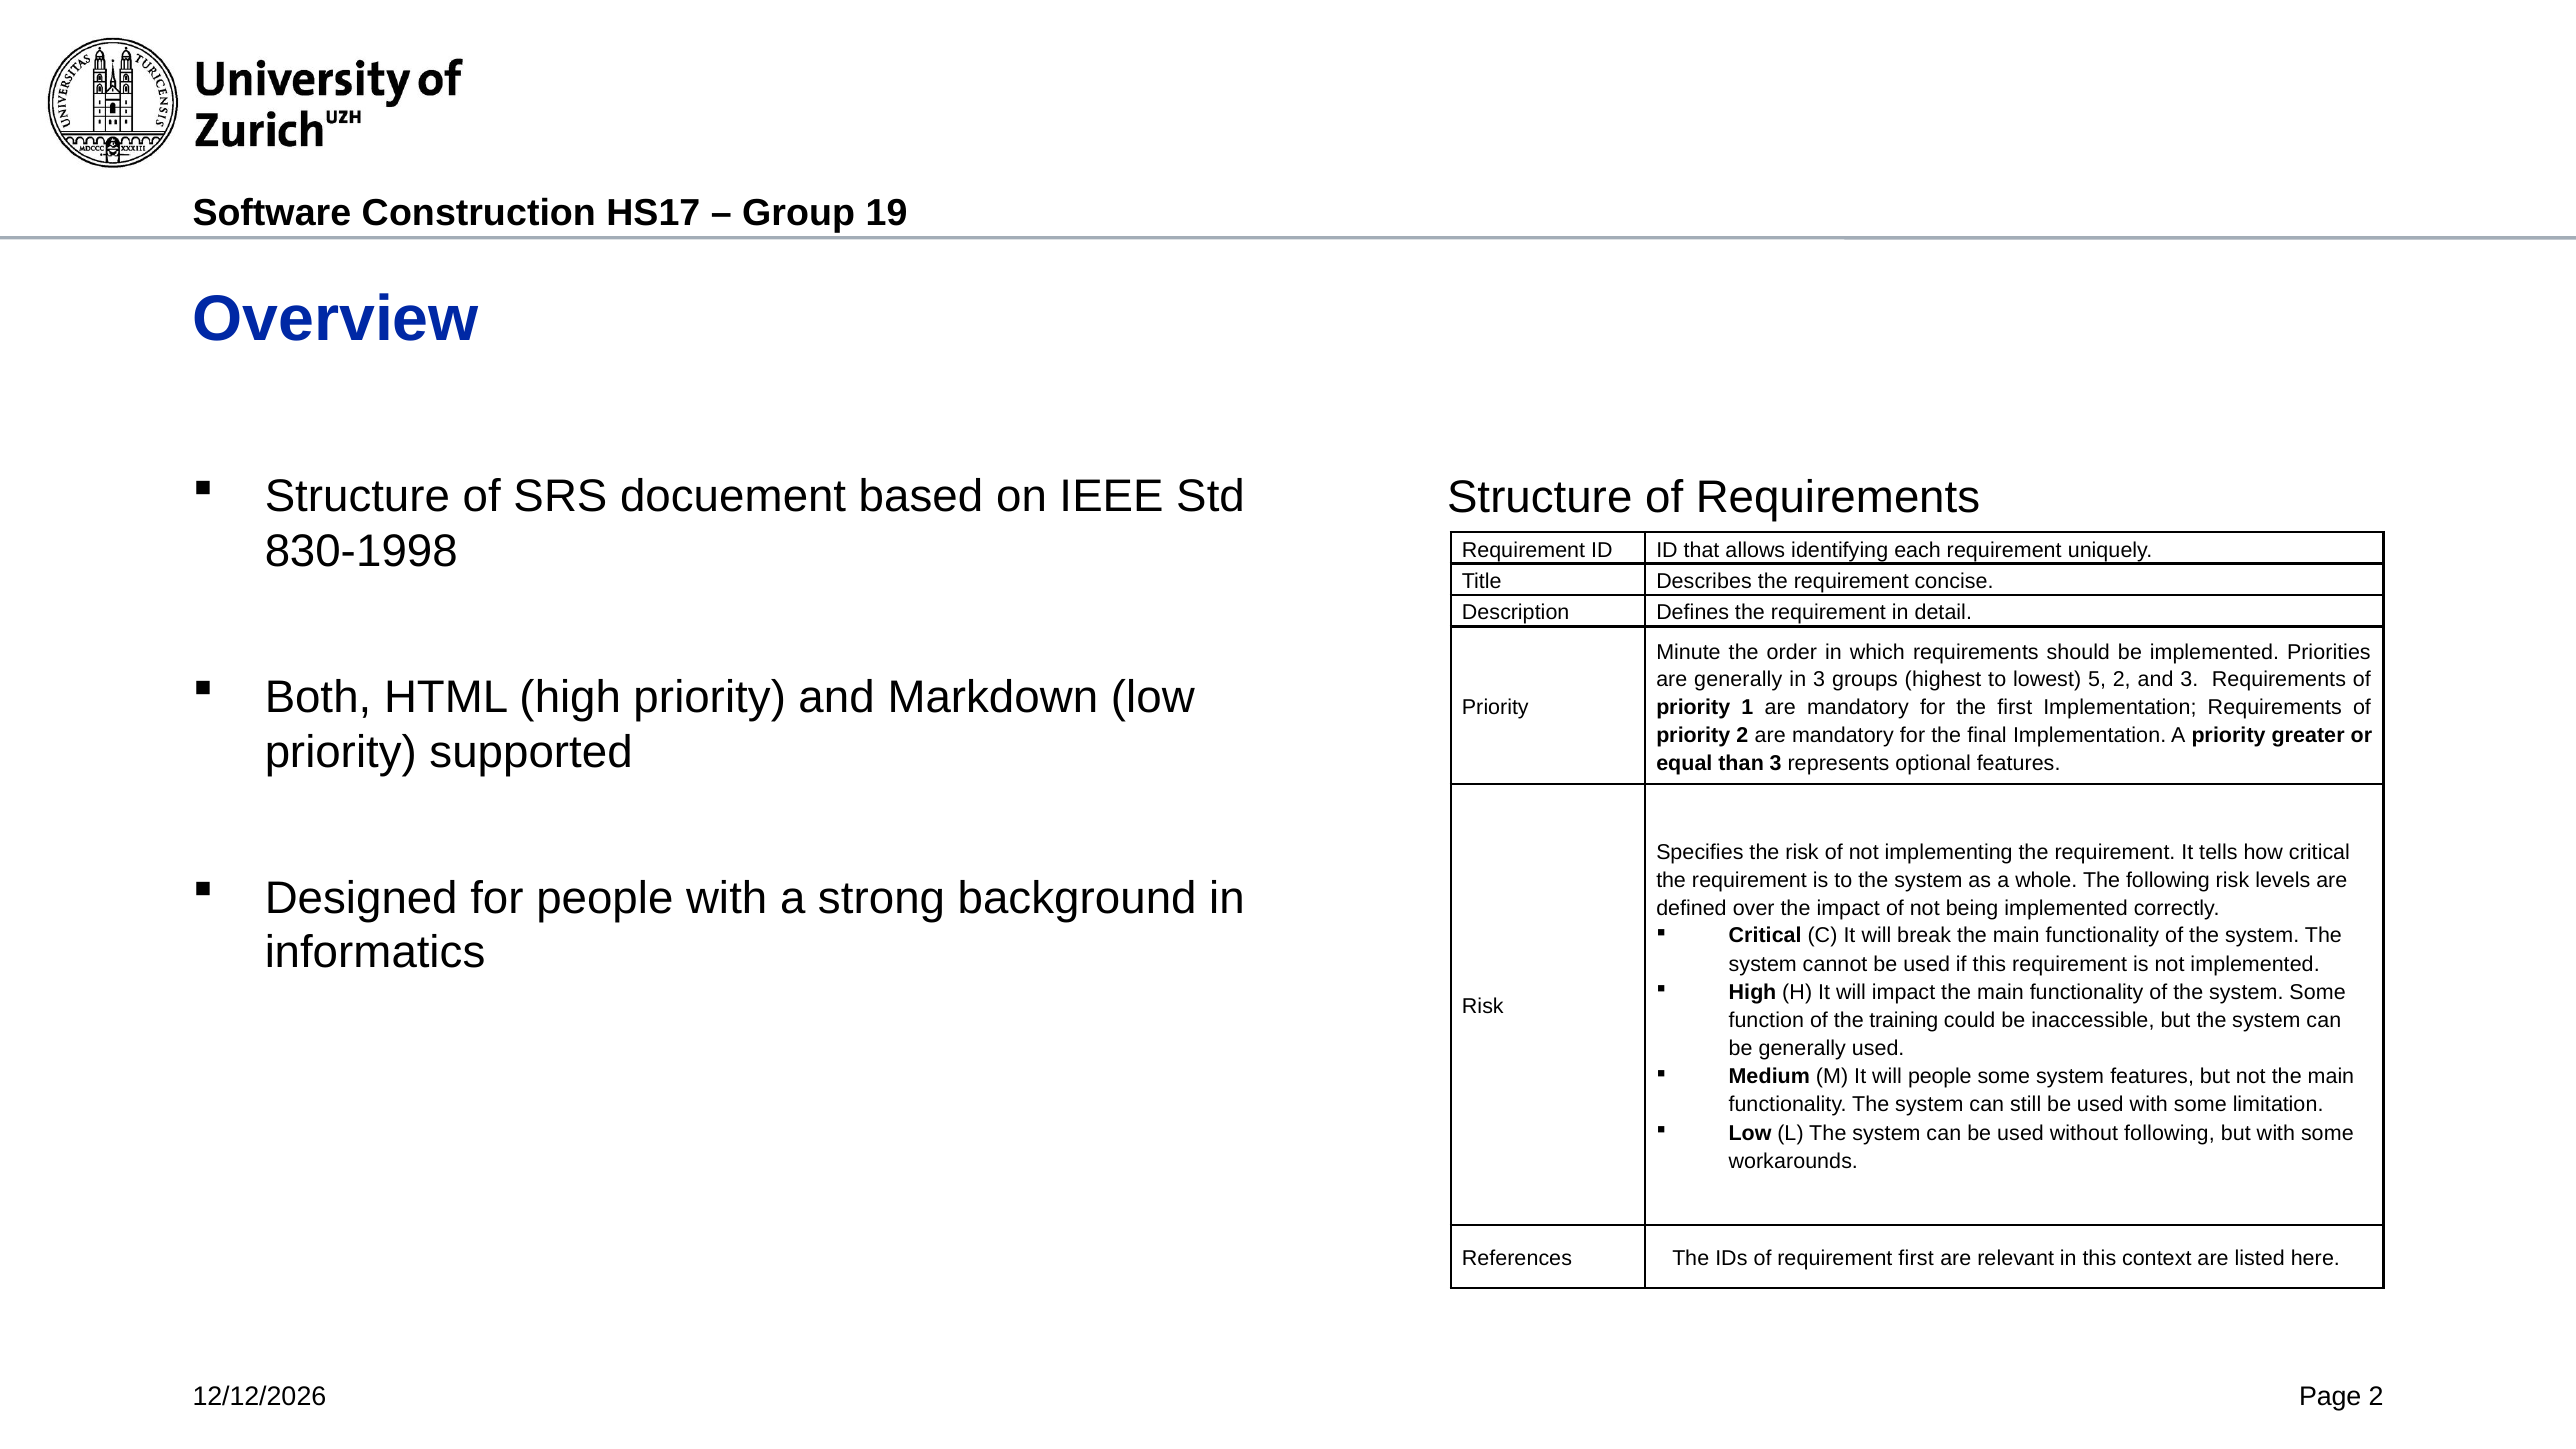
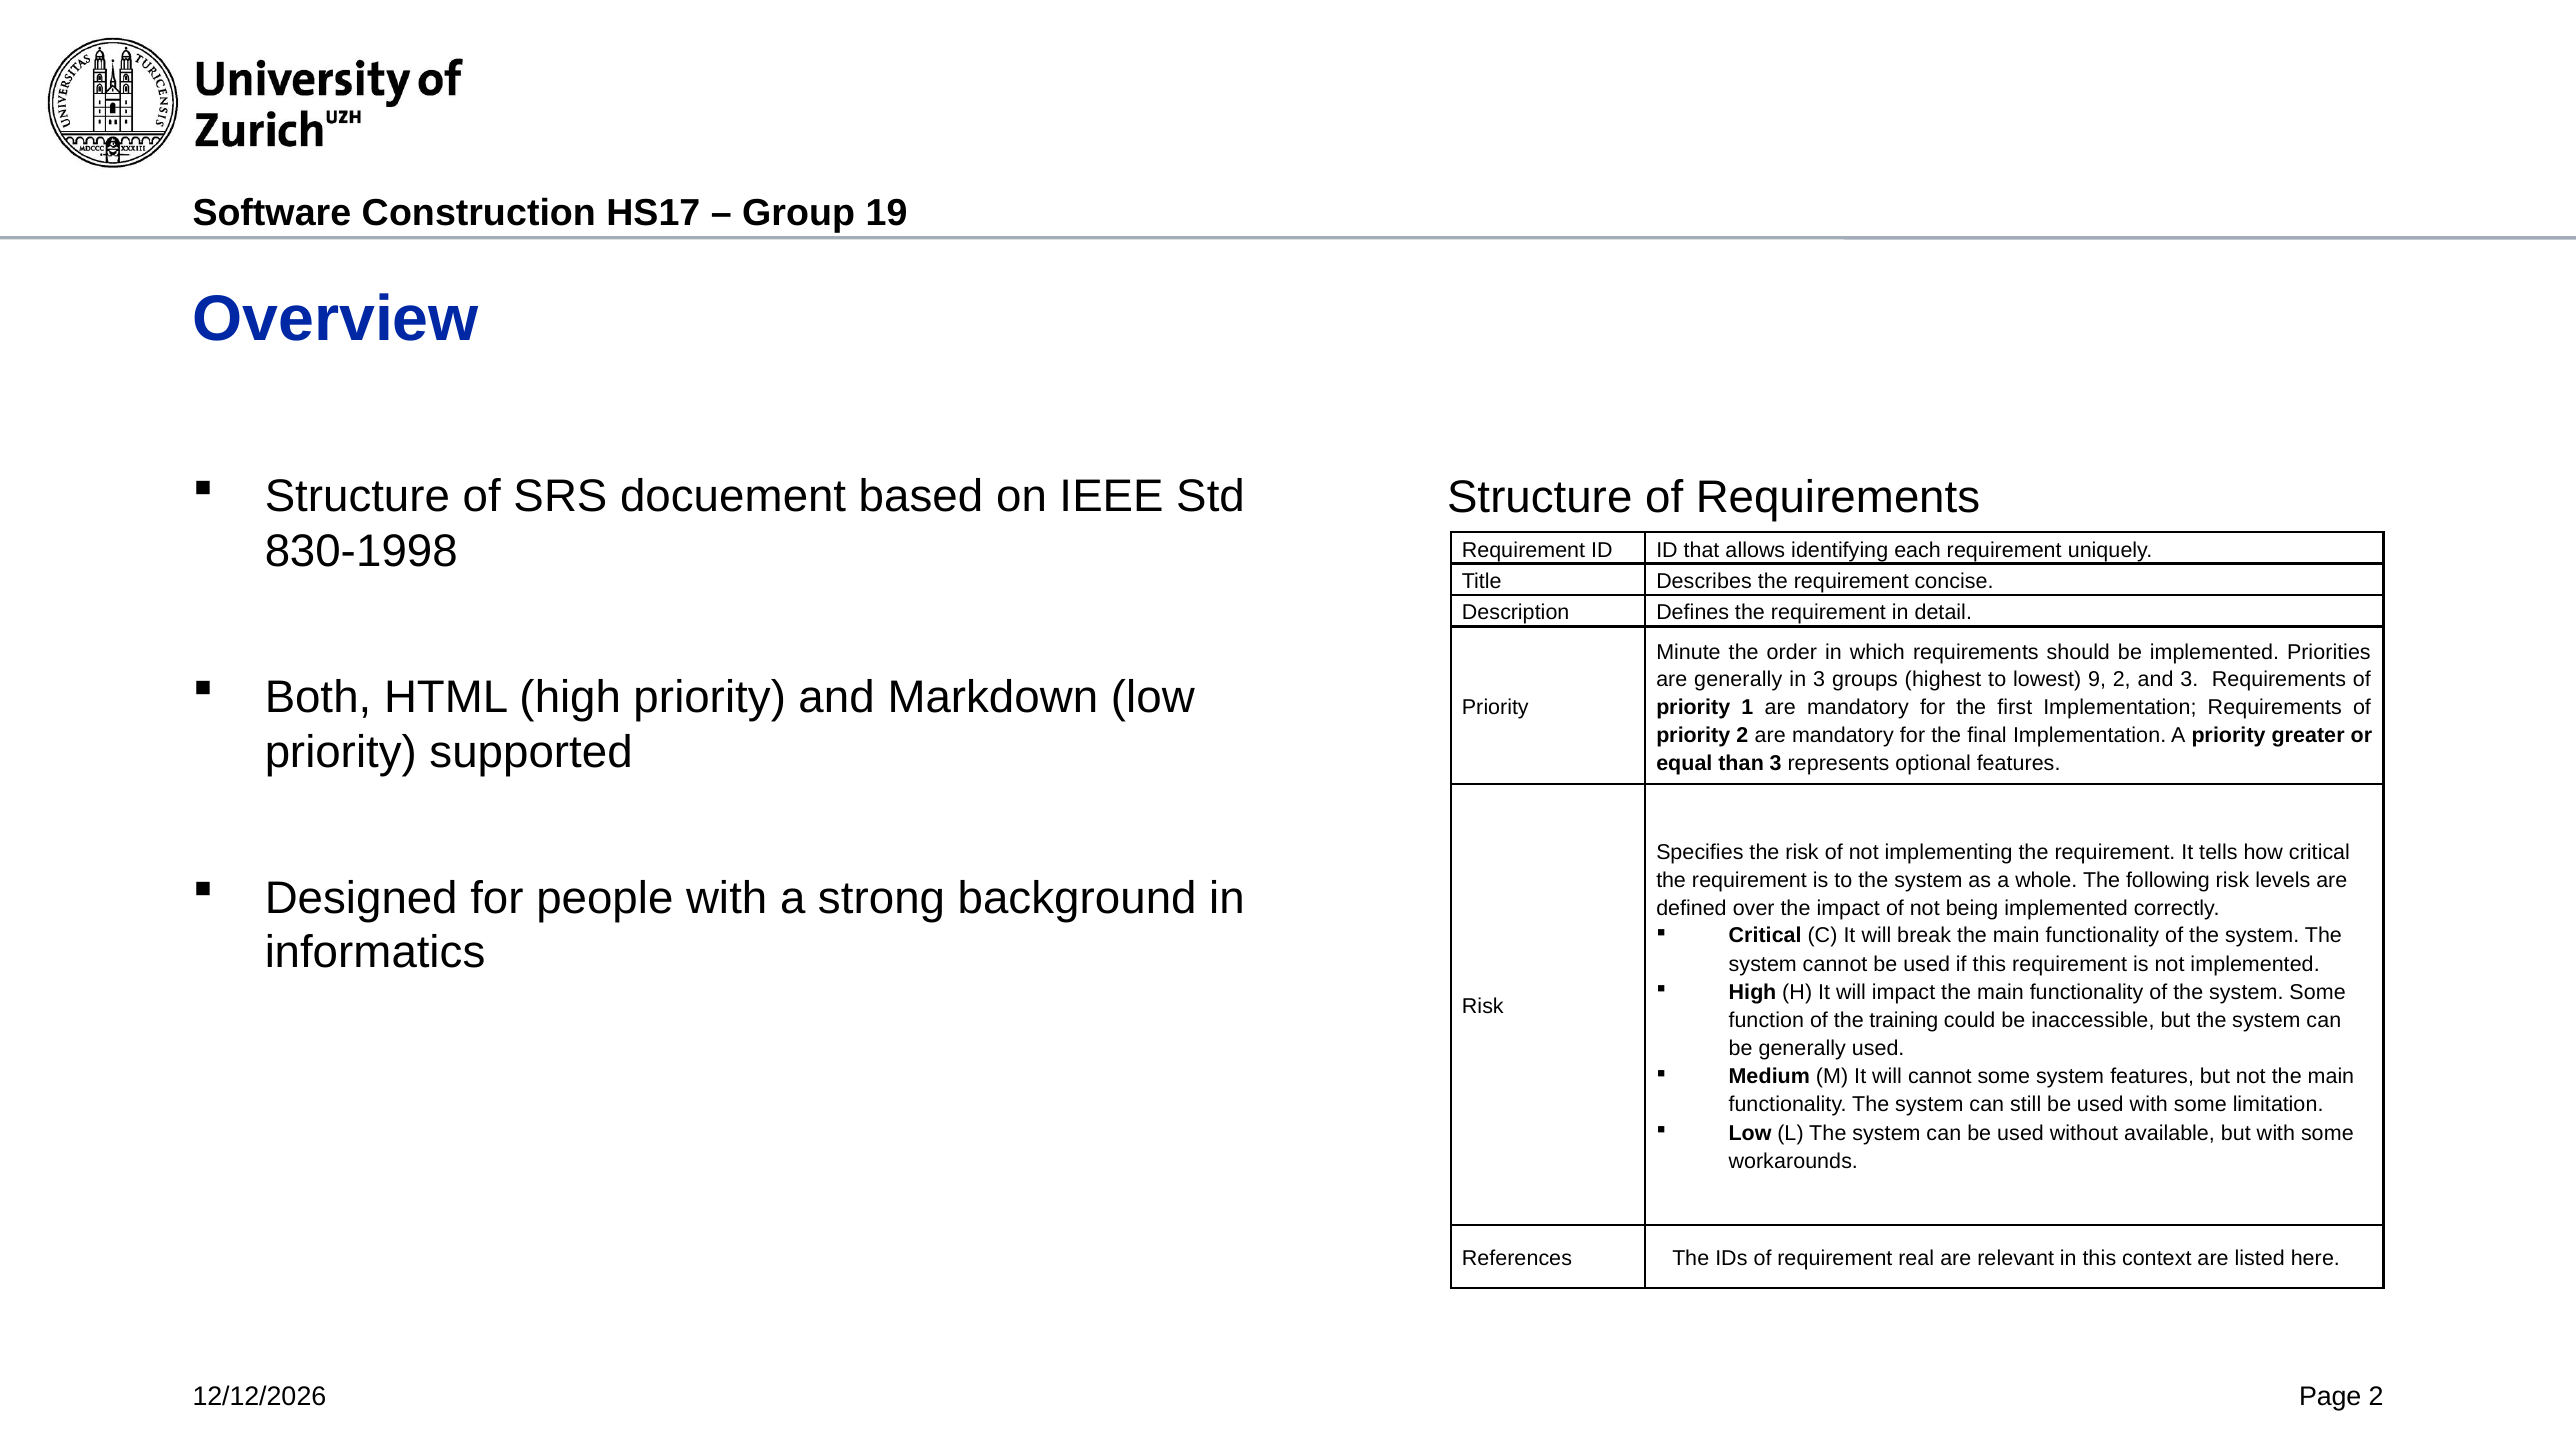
5: 5 -> 9
will people: people -> cannot
without following: following -> available
requirement first: first -> real
